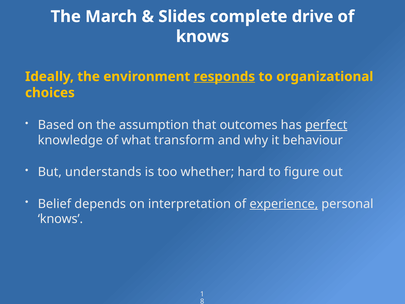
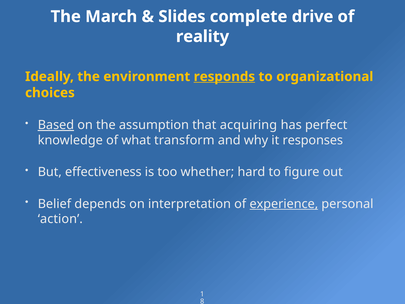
knows at (203, 36): knows -> reality
Based underline: none -> present
outcomes: outcomes -> acquiring
perfect underline: present -> none
behaviour: behaviour -> responses
understands: understands -> effectiveness
knows at (60, 219): knows -> action
